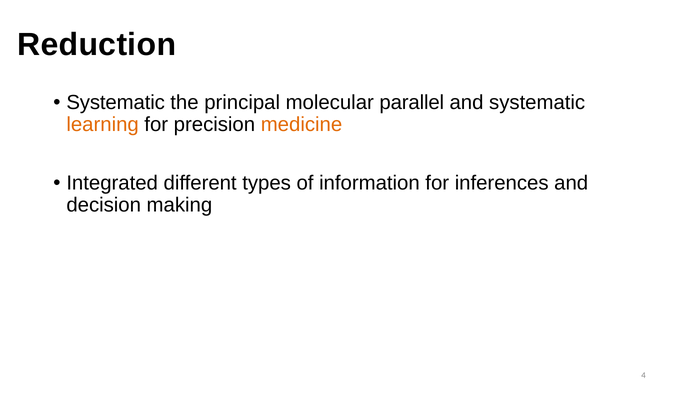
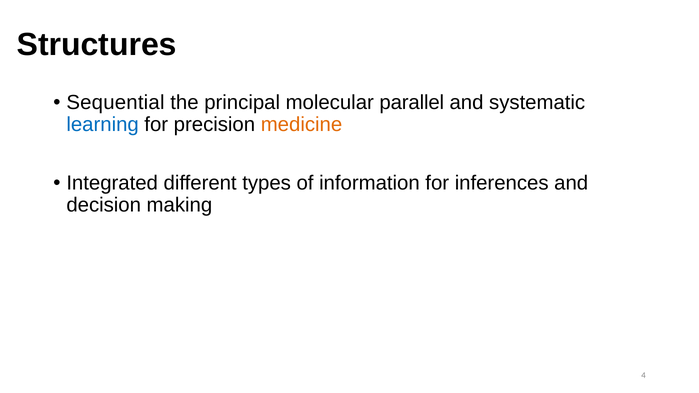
Reduction: Reduction -> Structures
Systematic at (116, 103): Systematic -> Sequential
learning colour: orange -> blue
